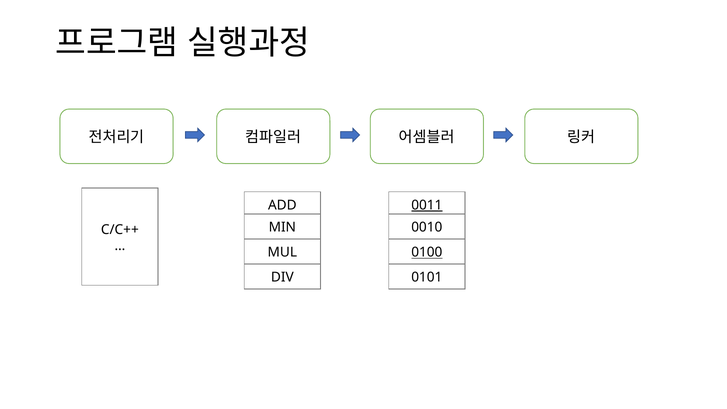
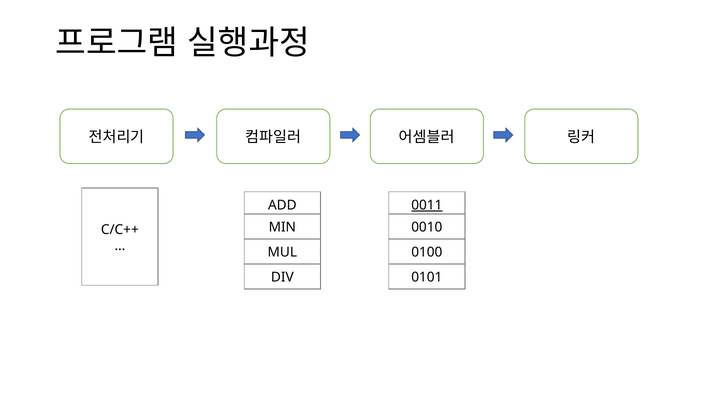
0100 underline: present -> none
